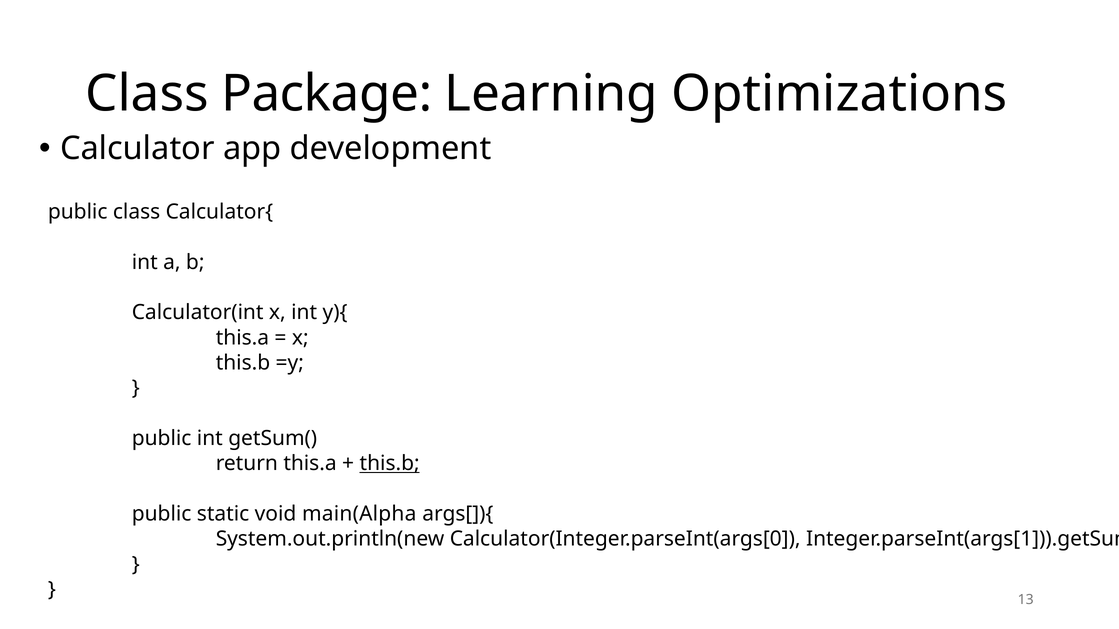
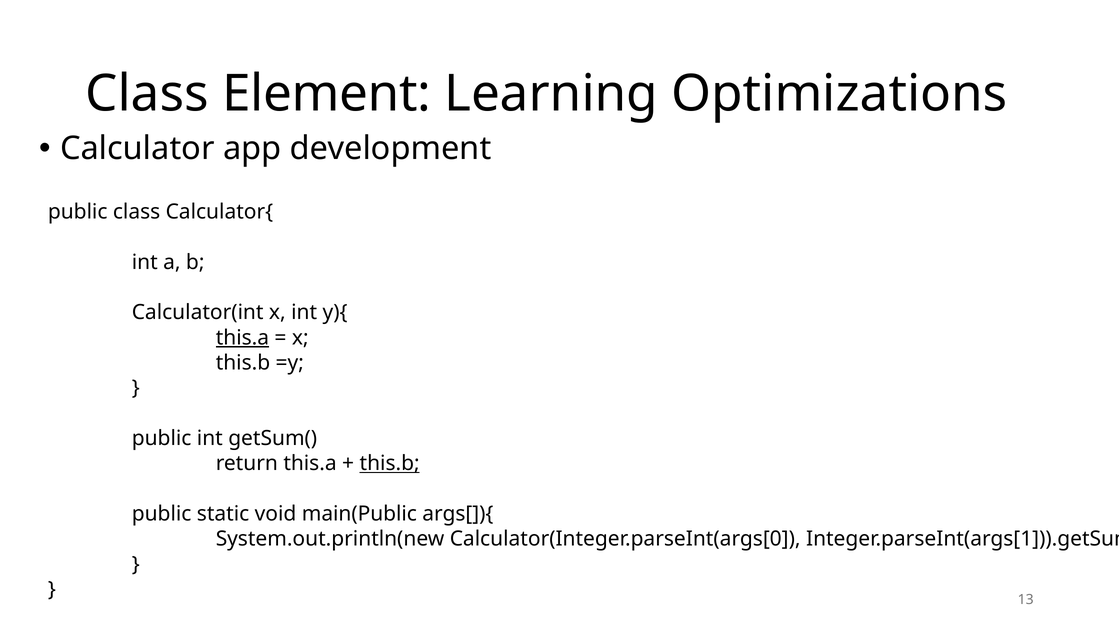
Package: Package -> Element
this.a at (242, 338) underline: none -> present
main(Alpha: main(Alpha -> main(Public
